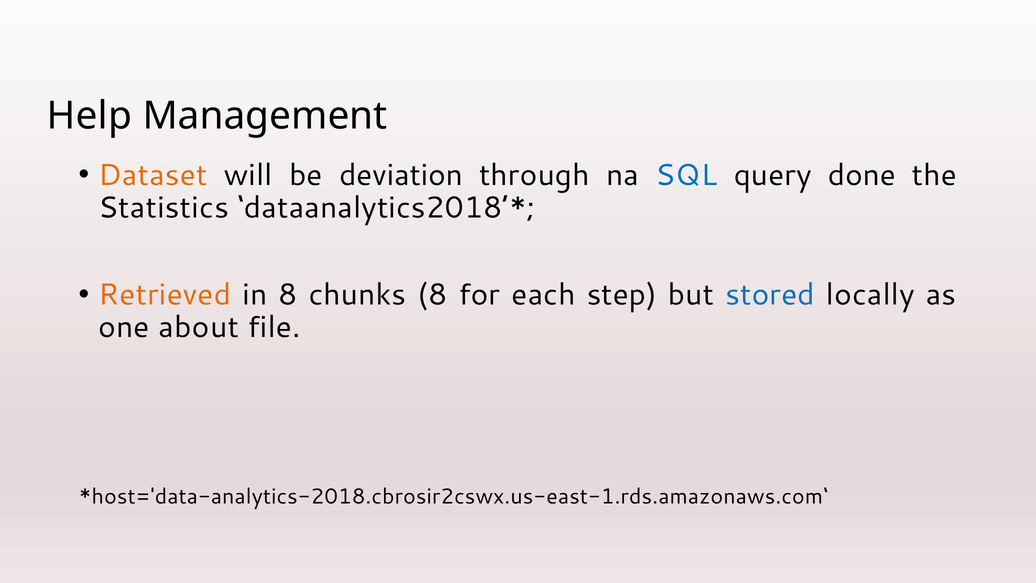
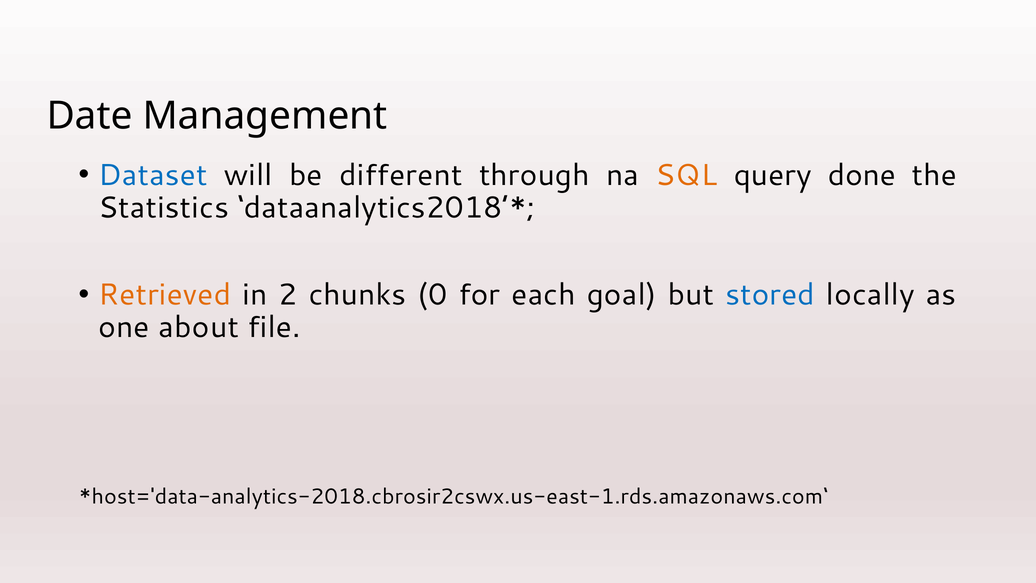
Help: Help -> Date
Dataset colour: orange -> blue
deviation: deviation -> different
SQL colour: blue -> orange
in 8: 8 -> 2
chunks 8: 8 -> 0
step: step -> goal
